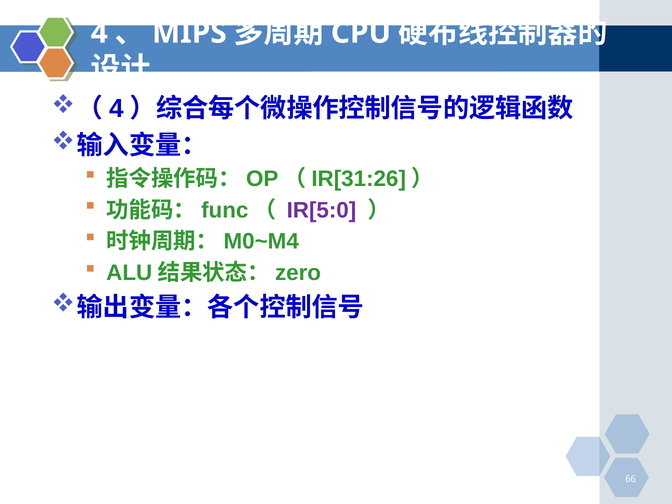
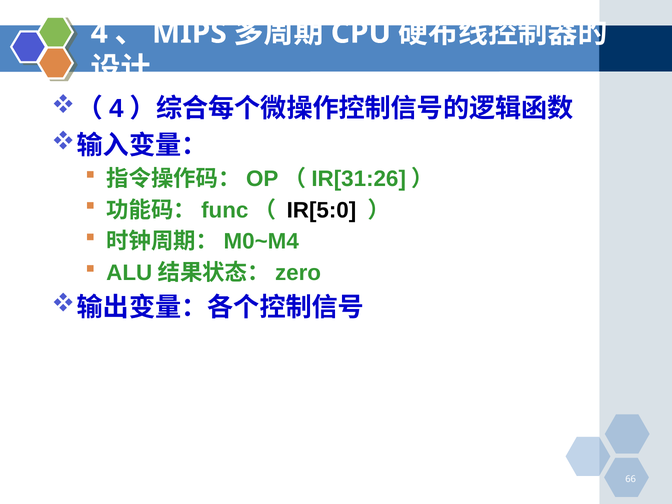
IR[5:0 colour: purple -> black
